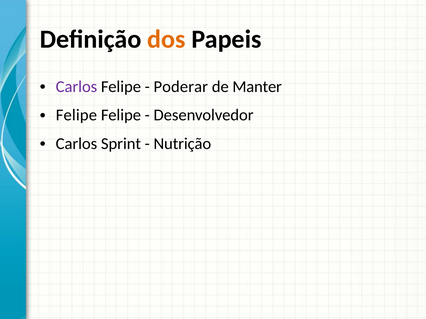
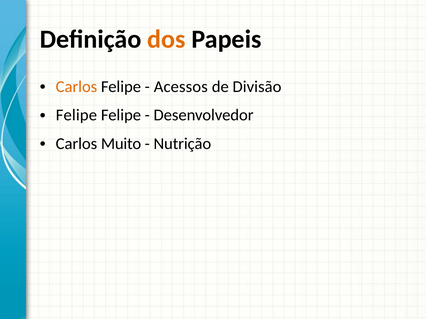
Carlos at (76, 87) colour: purple -> orange
Poderar: Poderar -> Acessos
Manter: Manter -> Divisão
Sprint: Sprint -> Muito
